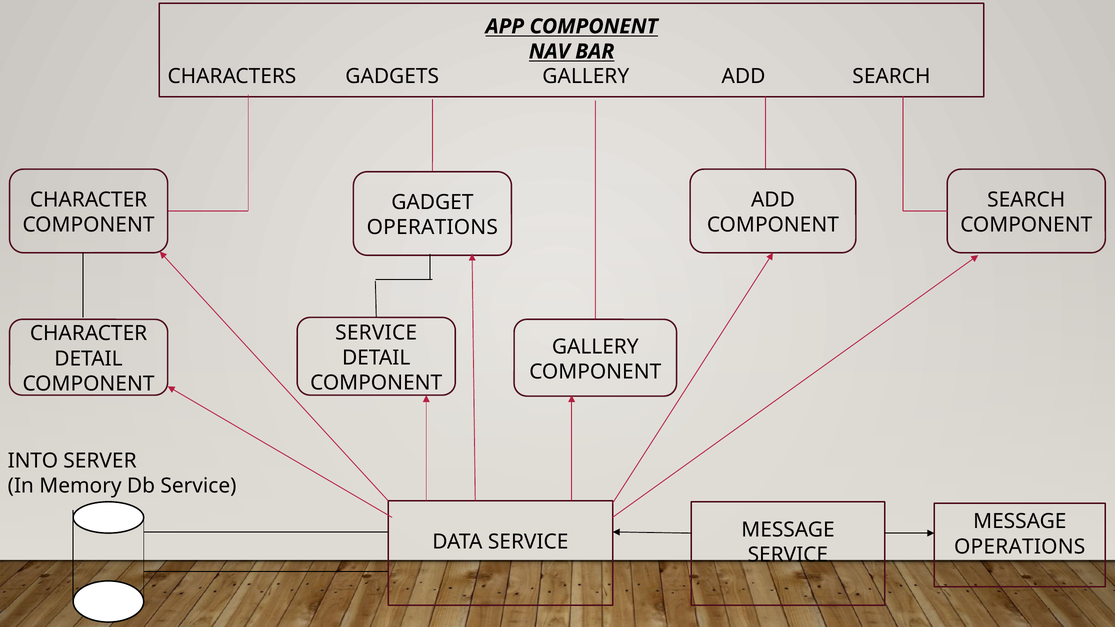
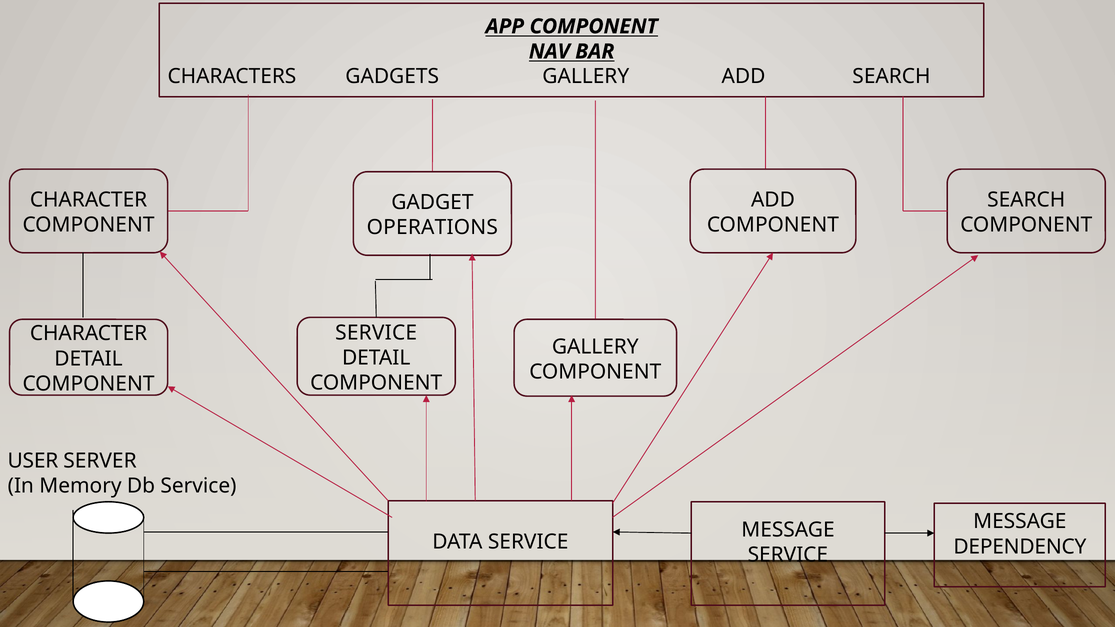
INTO: INTO -> USER
OPERATIONS at (1020, 547): OPERATIONS -> DEPENDENCY
